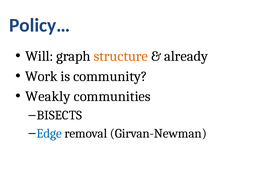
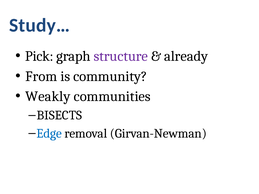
Policy…: Policy… -> Study…
Will: Will -> Pick
structure colour: orange -> purple
Work: Work -> From
